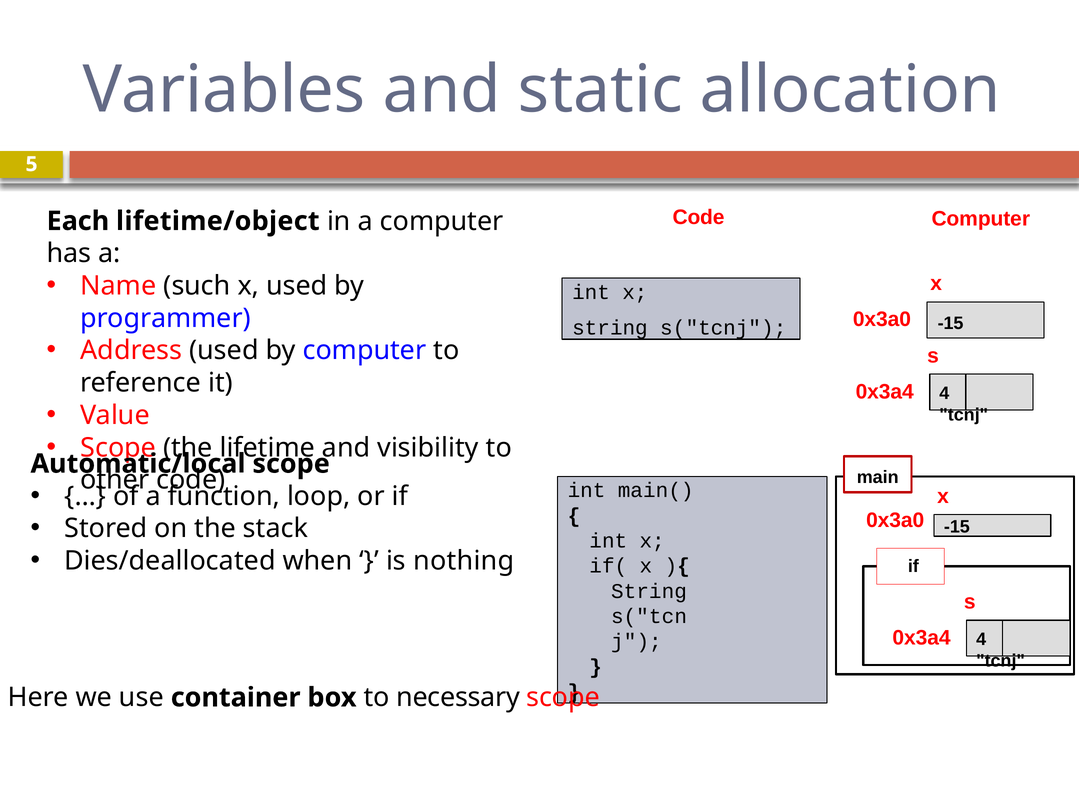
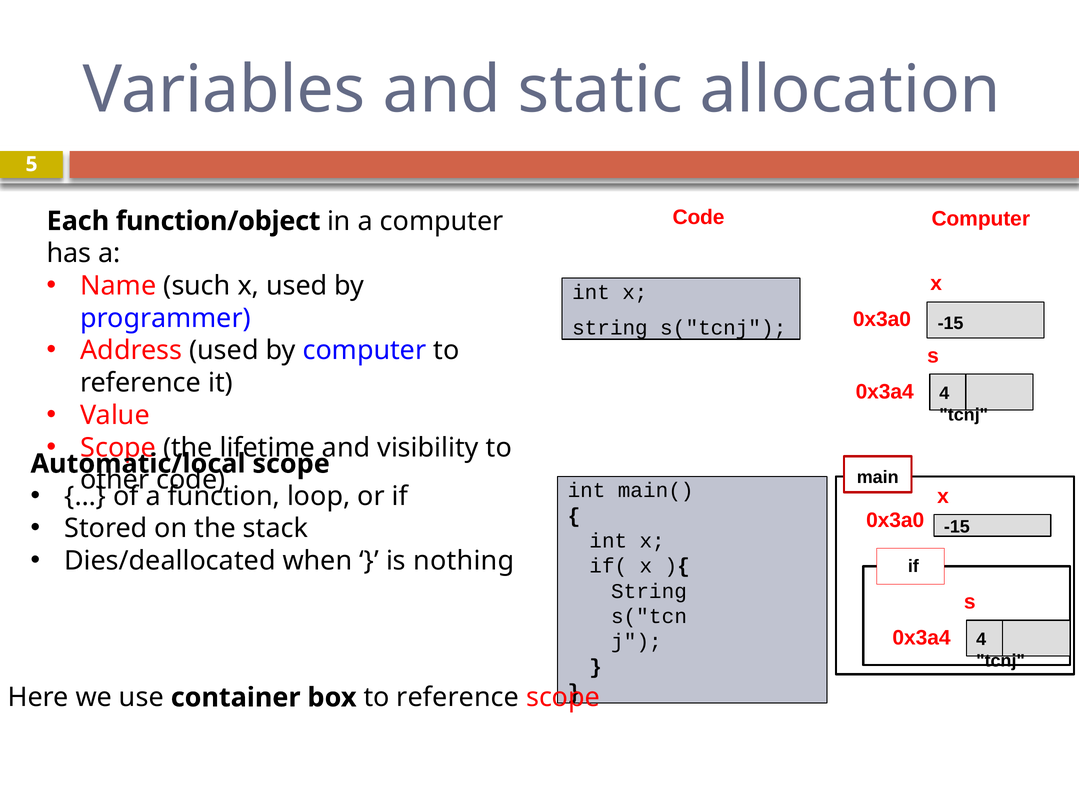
lifetime/object: lifetime/object -> function/object
box to necessary: necessary -> reference
